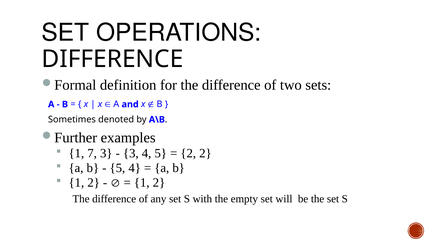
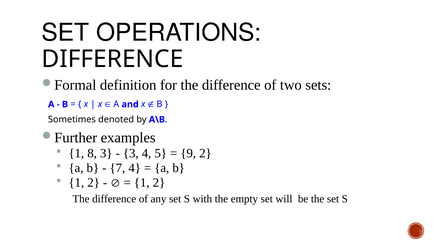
7: 7 -> 8
2 at (188, 153): 2 -> 9
5 at (117, 168): 5 -> 7
